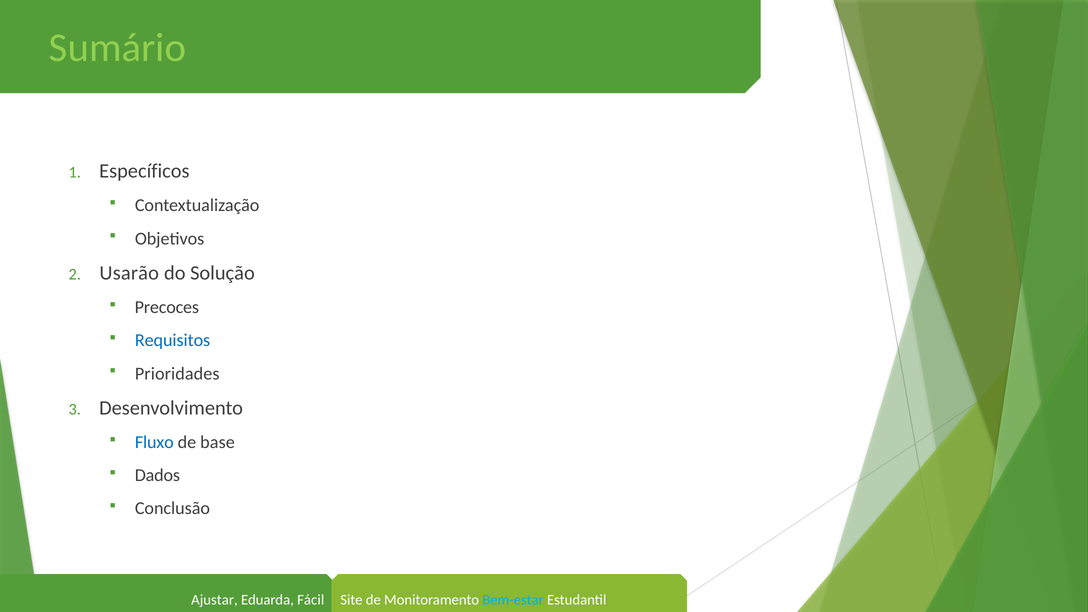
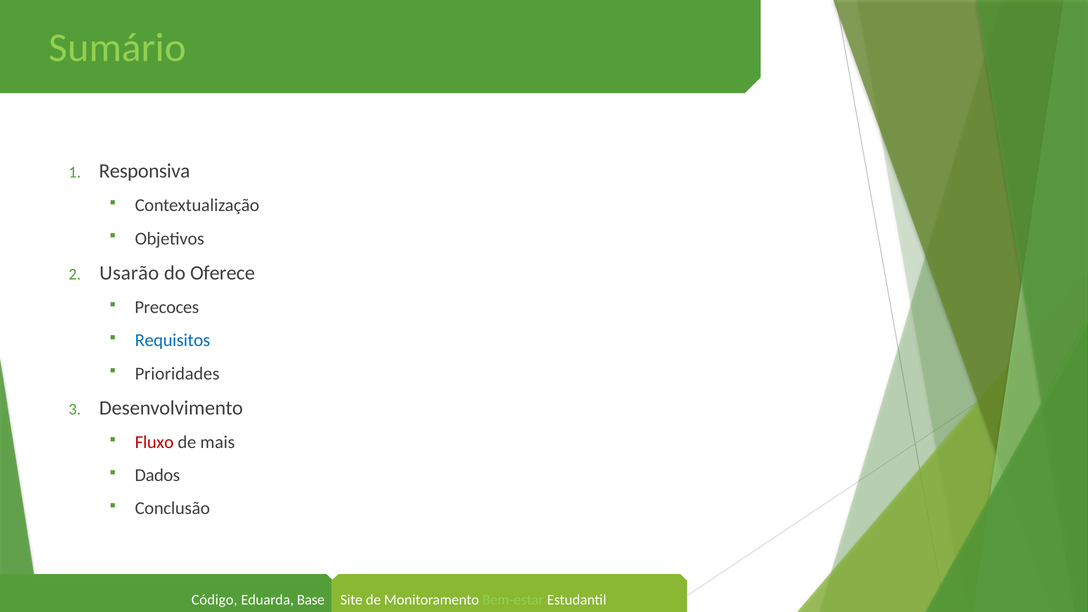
Específicos: Específicos -> Responsiva
Solução: Solução -> Oferece
Fluxo colour: blue -> red
base: base -> mais
Ajustar: Ajustar -> Código
Fácil: Fácil -> Base
Bem-estar colour: light blue -> light green
